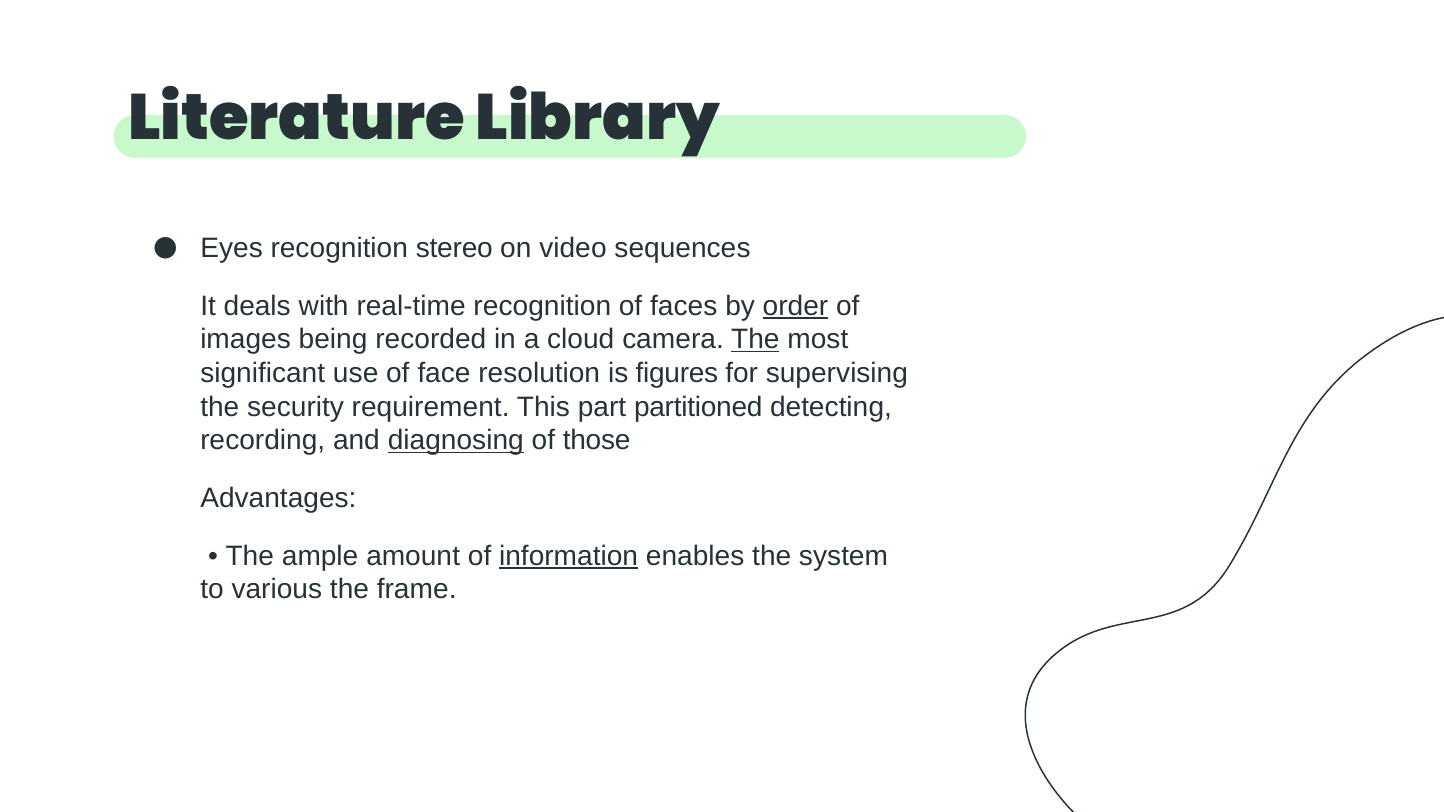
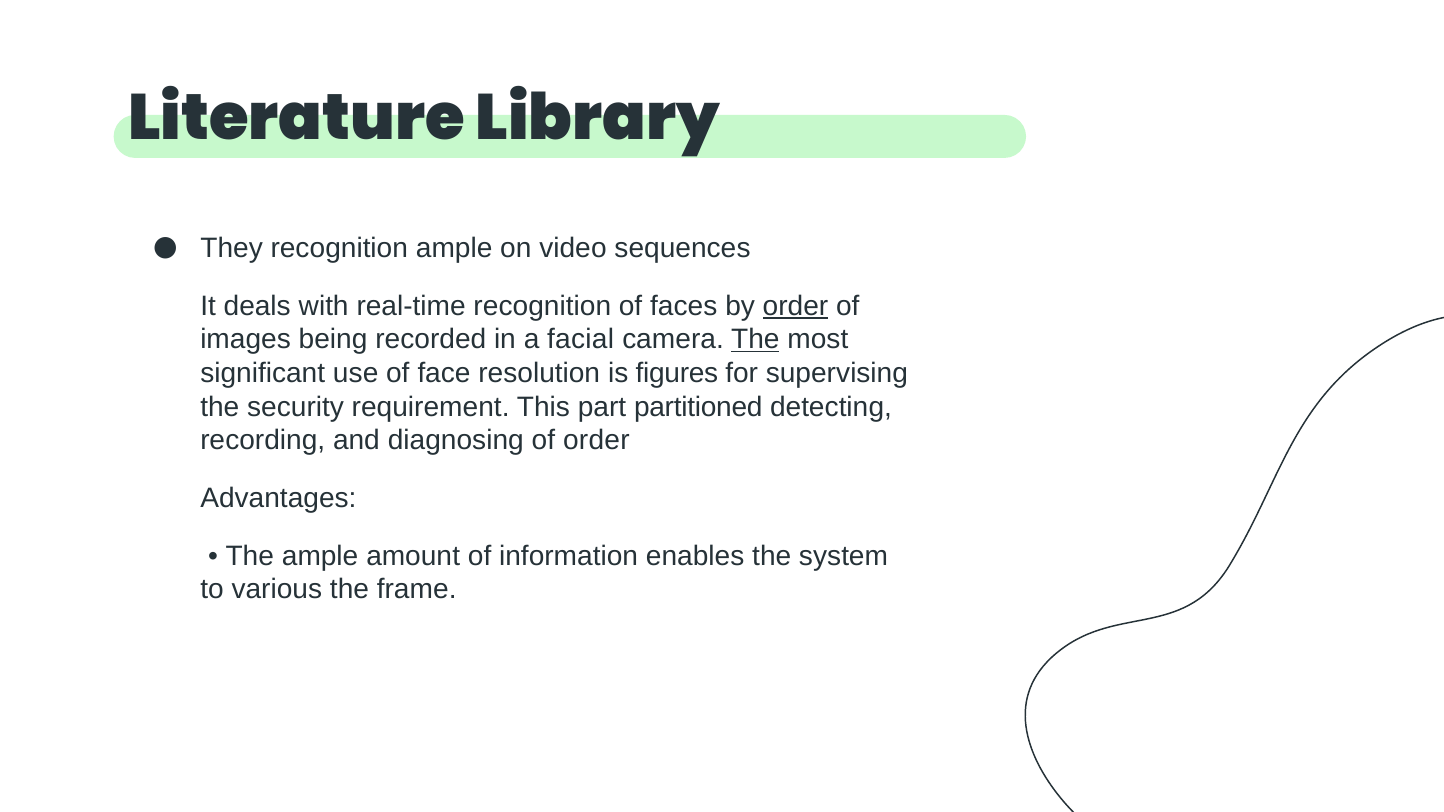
Eyes: Eyes -> They
recognition stereo: stereo -> ample
cloud: cloud -> facial
diagnosing underline: present -> none
of those: those -> order
information underline: present -> none
